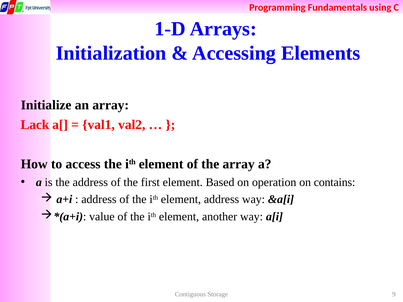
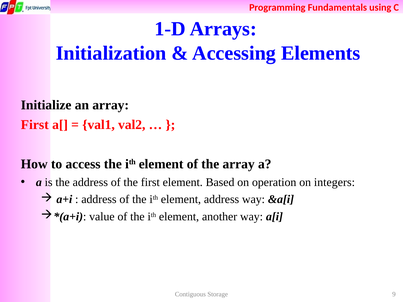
Lack at (35, 125): Lack -> First
contains: contains -> integers
